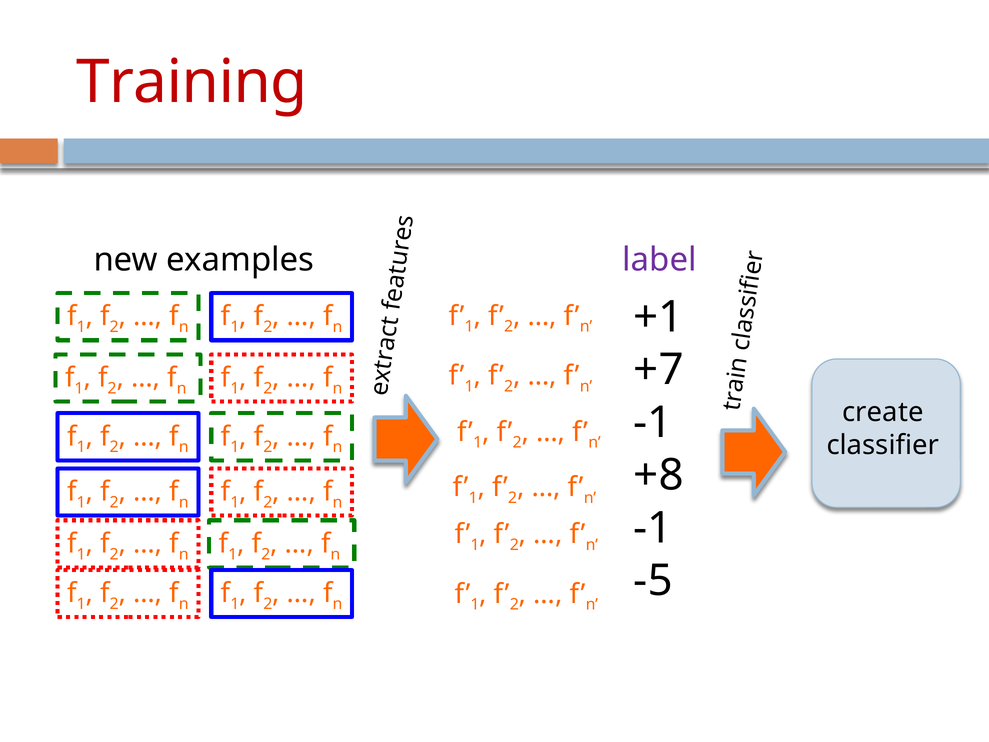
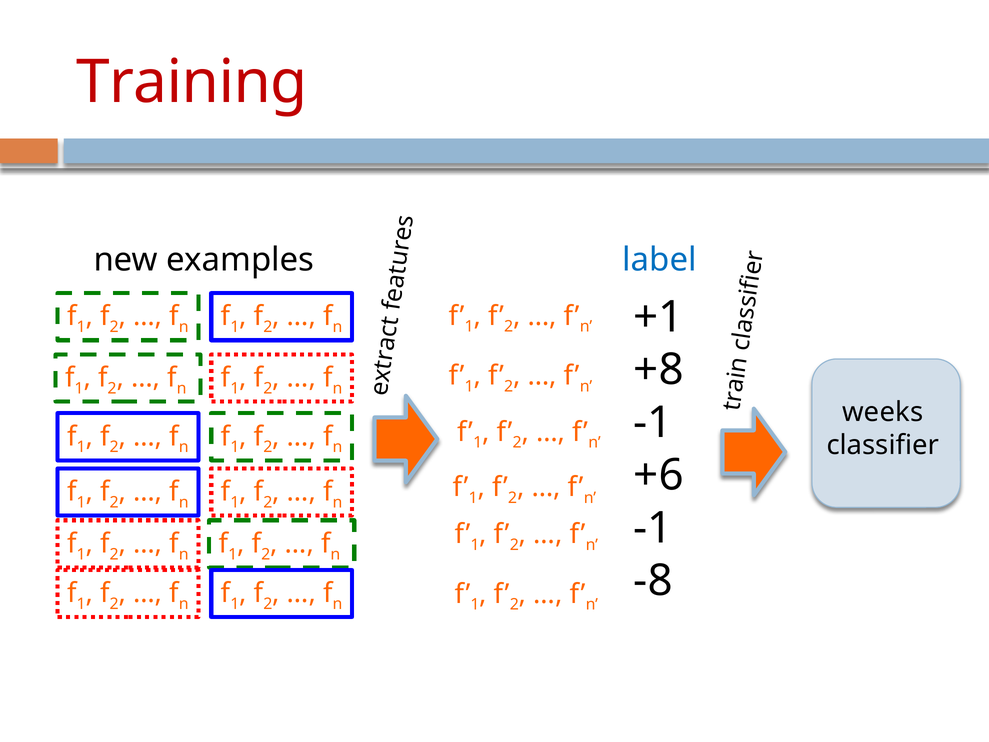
label colour: purple -> blue
+7: +7 -> +8
create: create -> weeks
+8: +8 -> +6
-5: -5 -> -8
